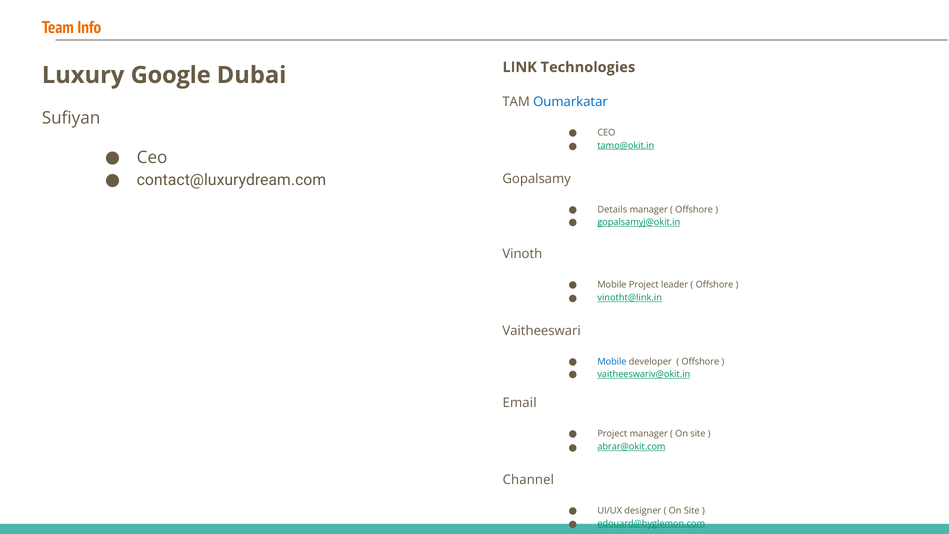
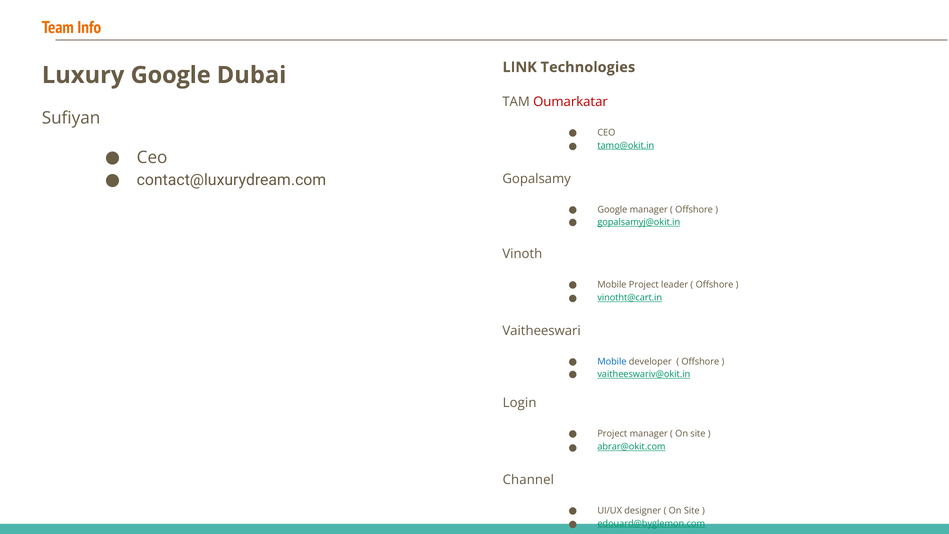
Oumarkatar colour: blue -> red
Details at (612, 209): Details -> Google
vinotht@link.in: vinotht@link.in -> vinotht@cart.in
Email: Email -> Login
